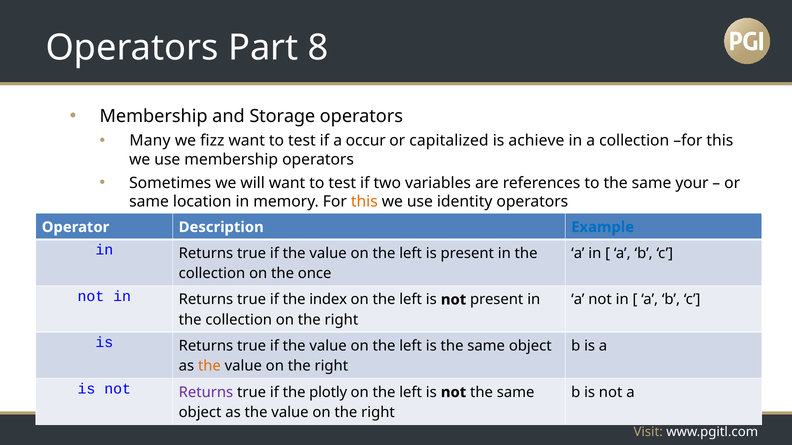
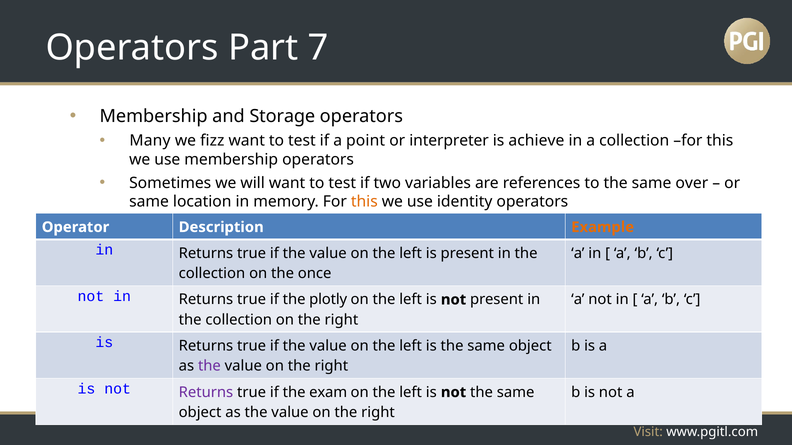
8: 8 -> 7
occur: occur -> point
capitalized: capitalized -> interpreter
your: your -> over
Example colour: blue -> orange
index: index -> plotly
the at (209, 366) colour: orange -> purple
plotly: plotly -> exam
